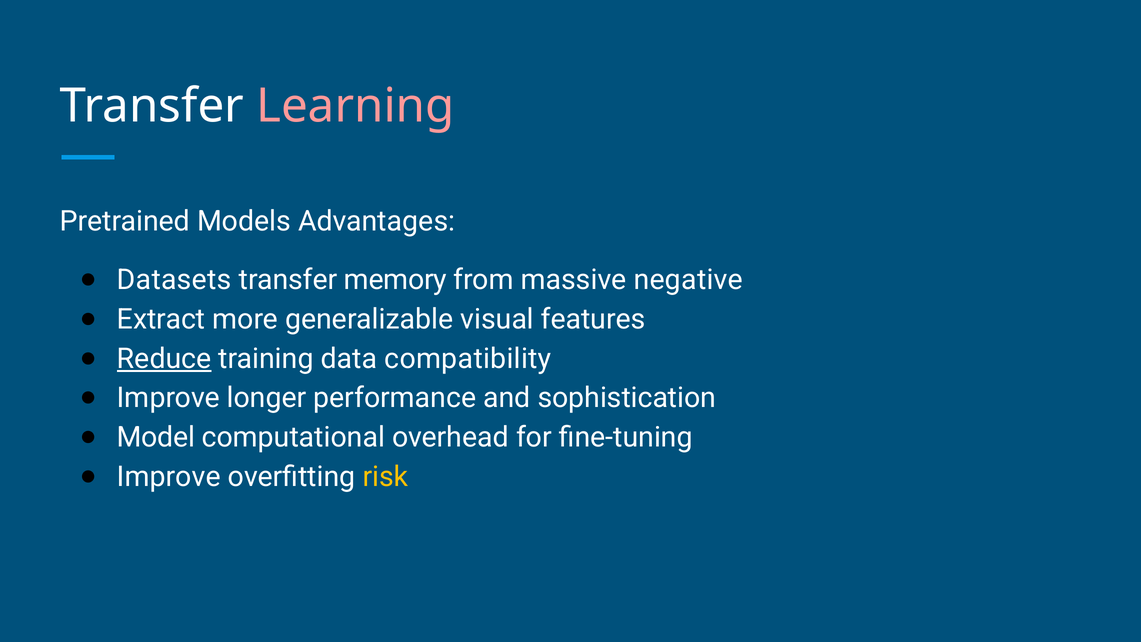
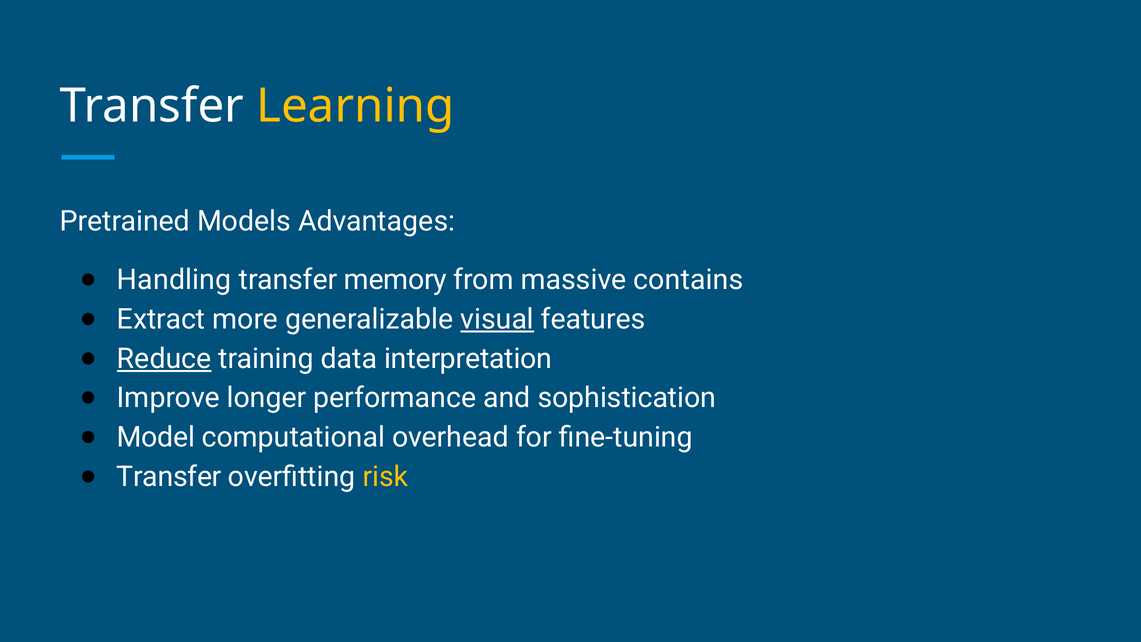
Learning colour: pink -> yellow
Datasets: Datasets -> Handling
negative: negative -> contains
visual underline: none -> present
compatibility: compatibility -> interpretation
Improve at (169, 477): Improve -> Transfer
